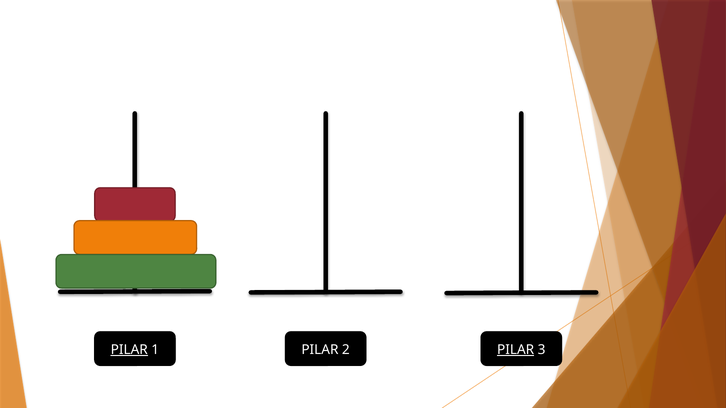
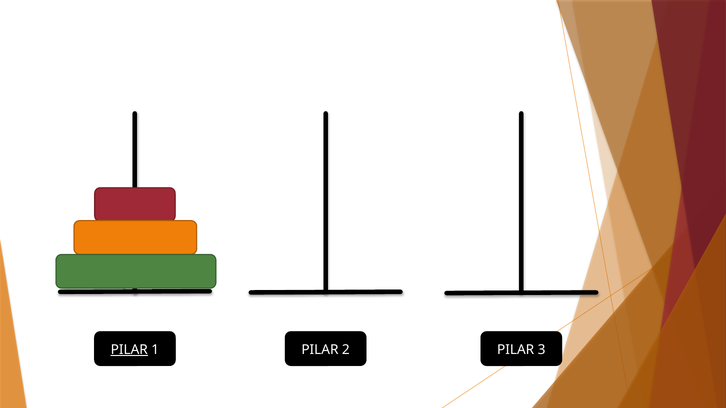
PILAR at (516, 350) underline: present -> none
